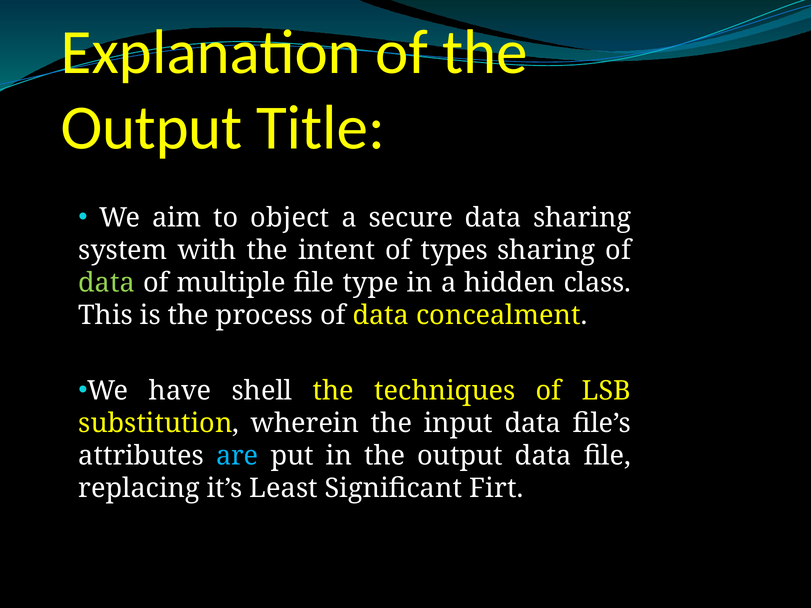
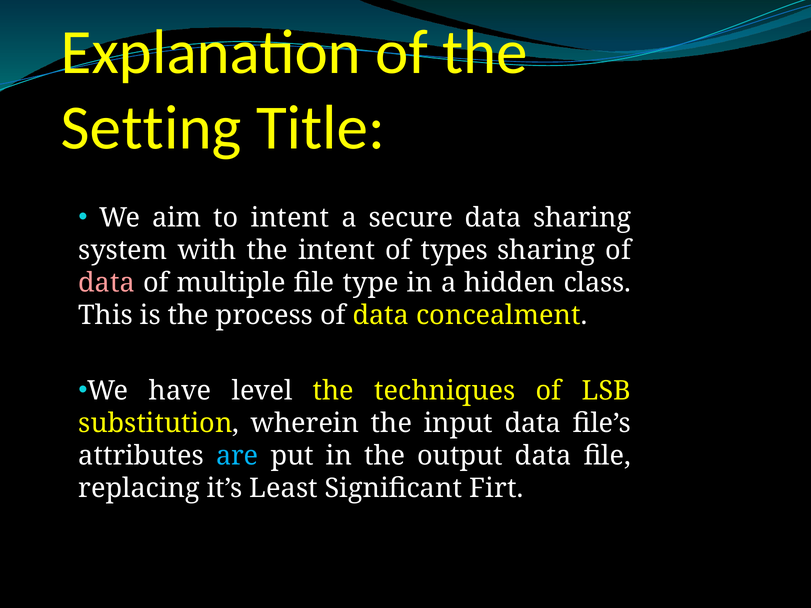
Output at (151, 128): Output -> Setting
to object: object -> intent
data at (107, 283) colour: light green -> pink
shell: shell -> level
